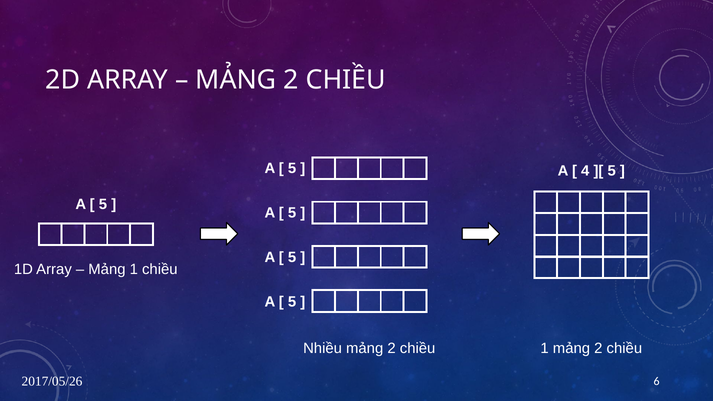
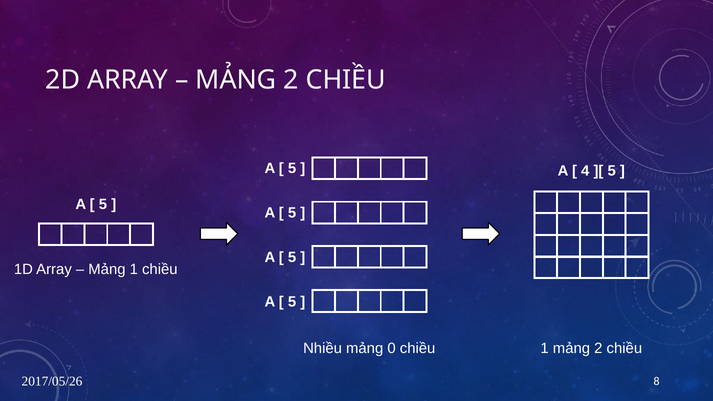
Nhiều mảng 2: 2 -> 0
6: 6 -> 8
